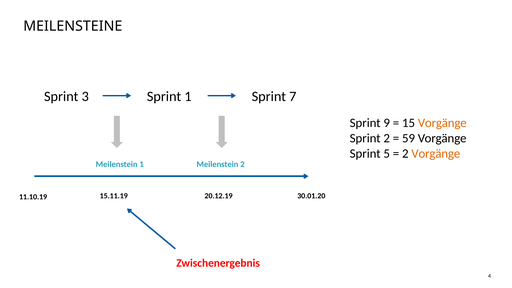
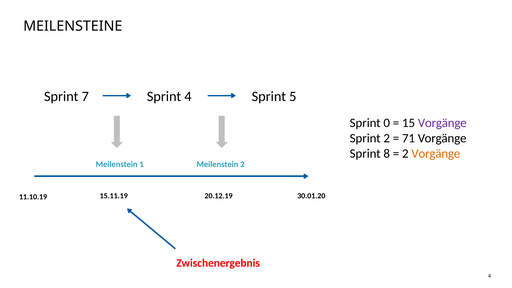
3: 3 -> 7
Sprint 1: 1 -> 4
7: 7 -> 5
9: 9 -> 0
Vorgänge at (442, 123) colour: orange -> purple
59: 59 -> 71
5: 5 -> 8
